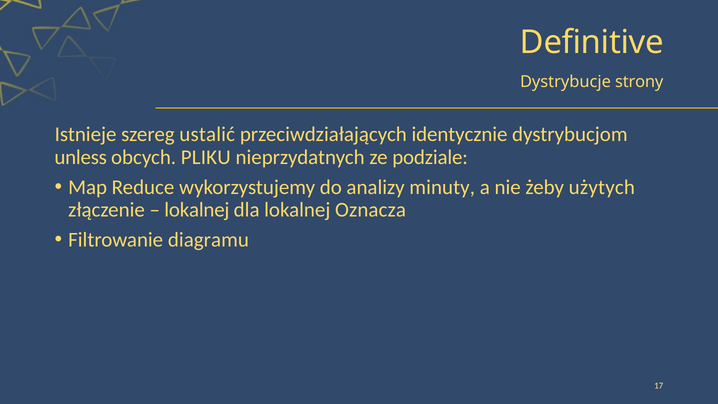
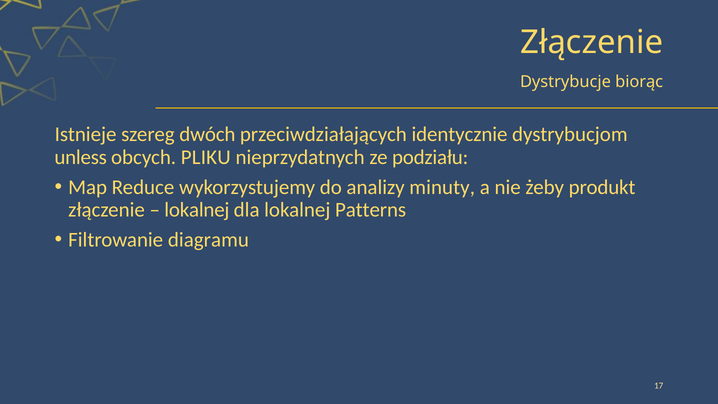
Definitive at (592, 42): Definitive -> Złączenie
strony: strony -> biorąc
ustalić: ustalić -> dwóch
podziale: podziale -> podziału
użytych: użytych -> produkt
Oznacza: Oznacza -> Patterns
